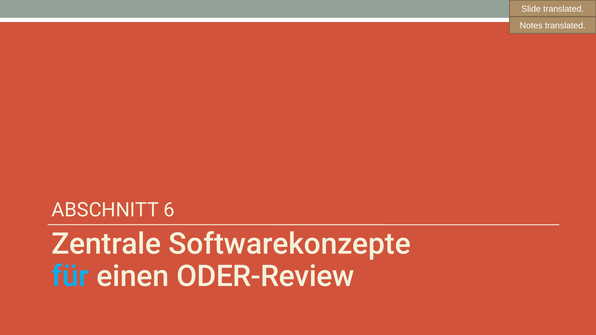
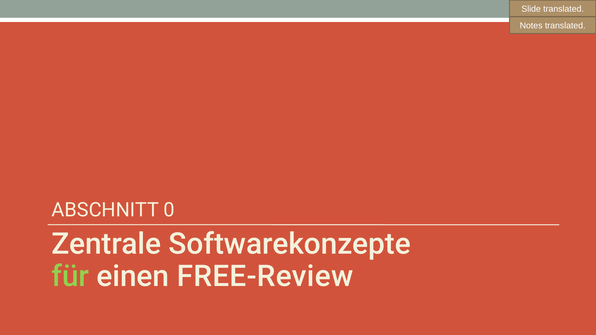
6: 6 -> 0
für colour: light blue -> light green
ODER-Review: ODER-Review -> FREE-Review
